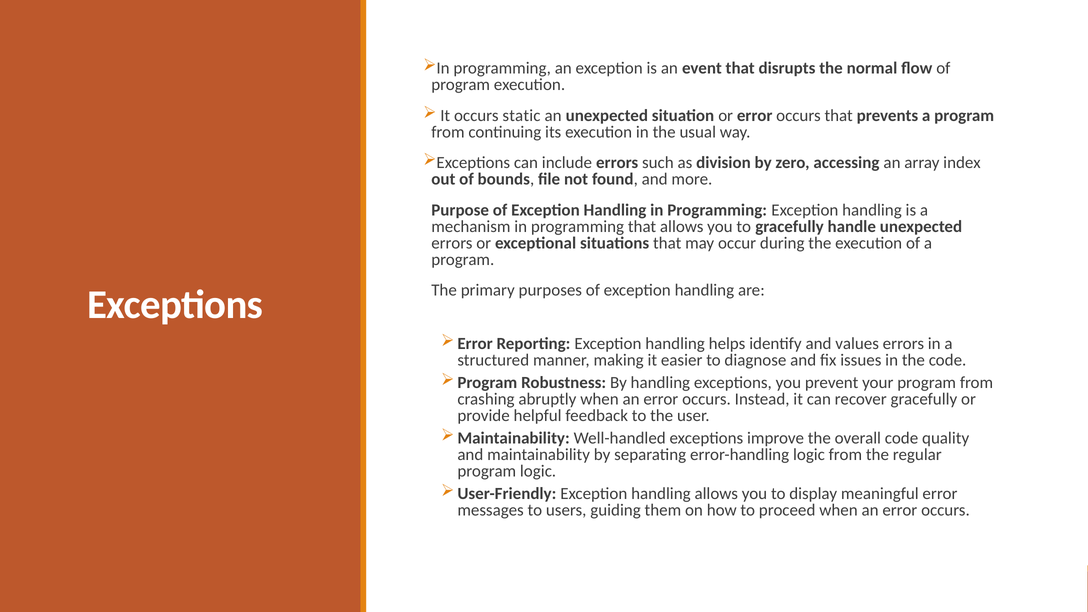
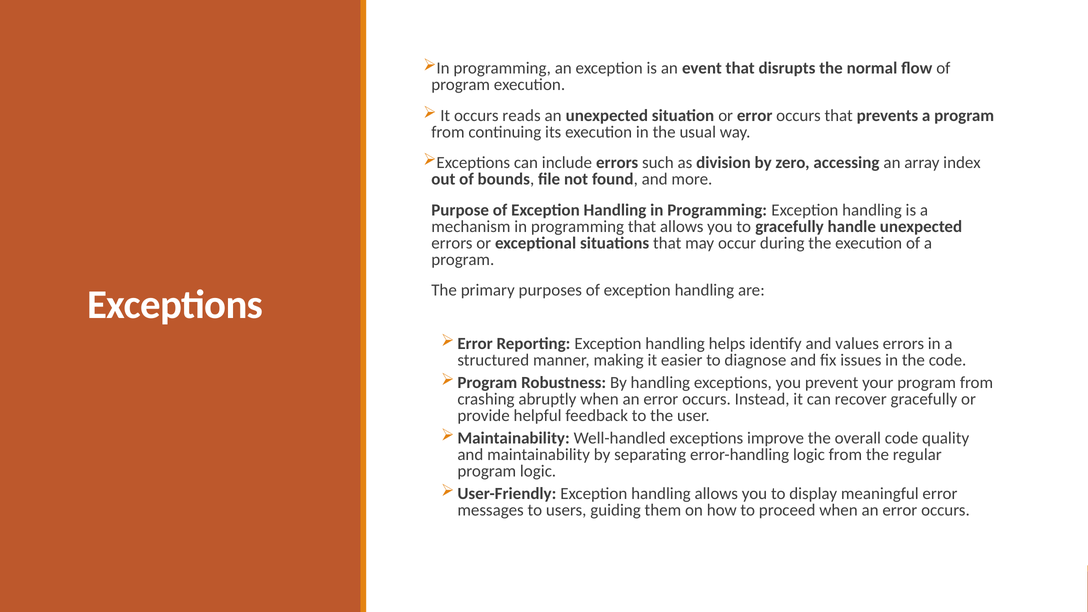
static: static -> reads
